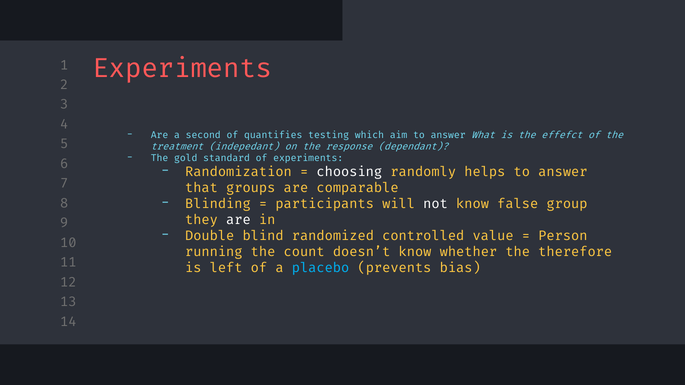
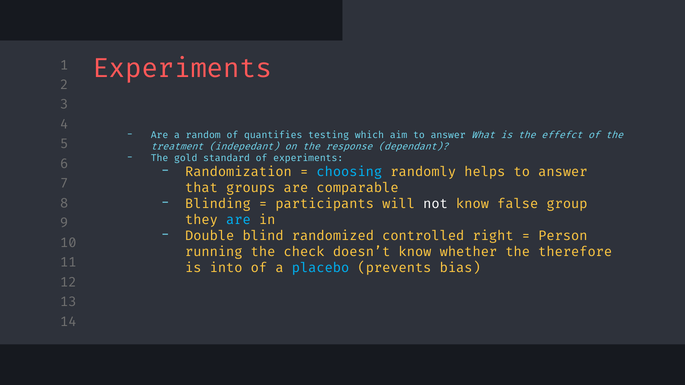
second: second -> random
choosing colour: white -> light blue
are at (238, 220) colour: white -> light blue
value: value -> right
count: count -> check
left: left -> into
